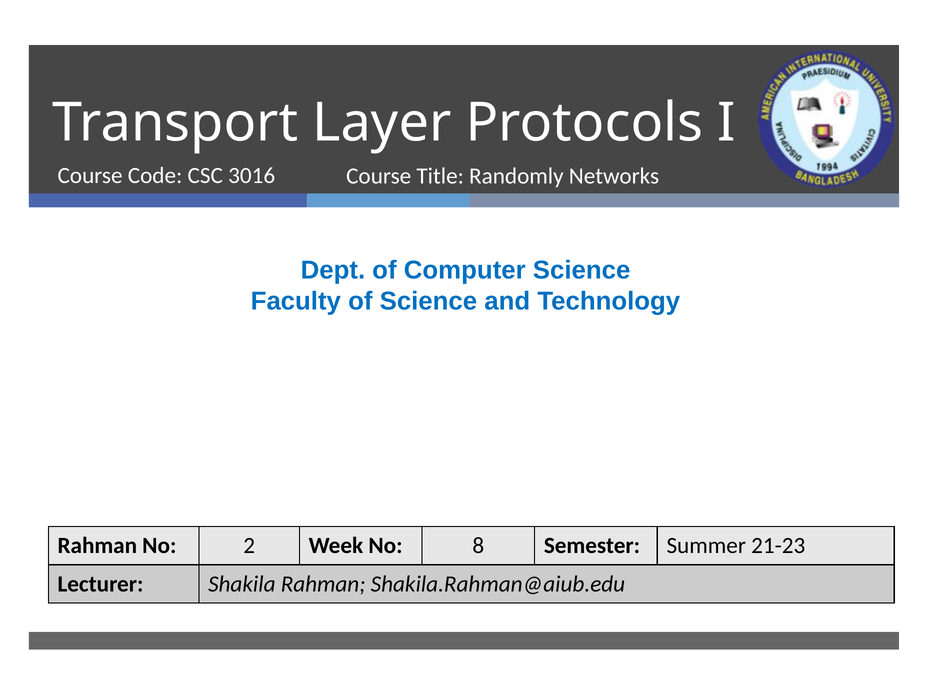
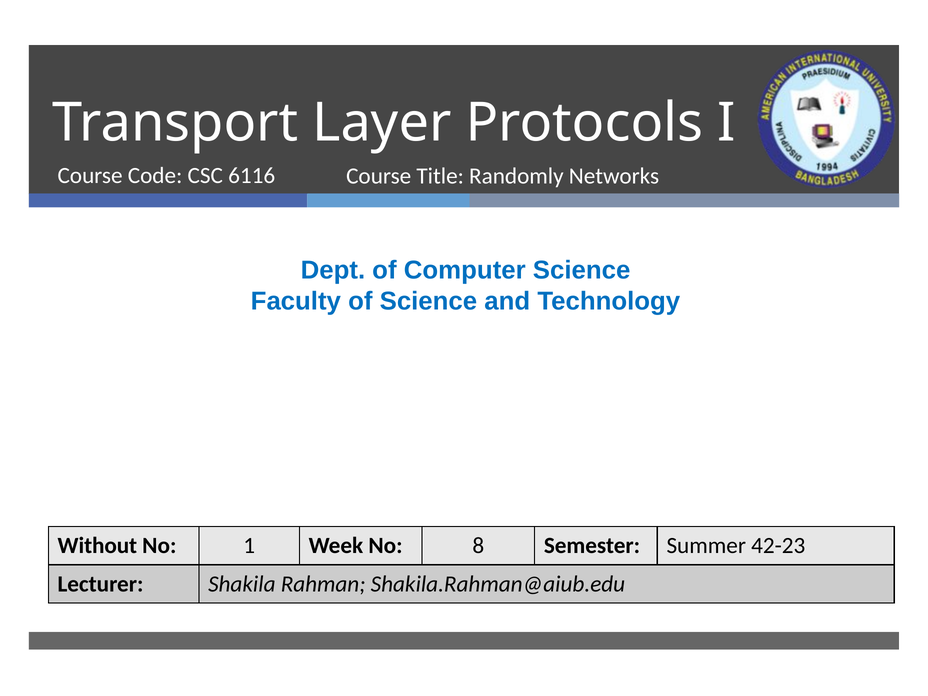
3016: 3016 -> 6116
Rahman at (97, 545): Rahman -> Without
2: 2 -> 1
21-23: 21-23 -> 42-23
